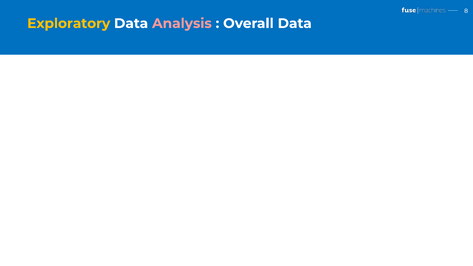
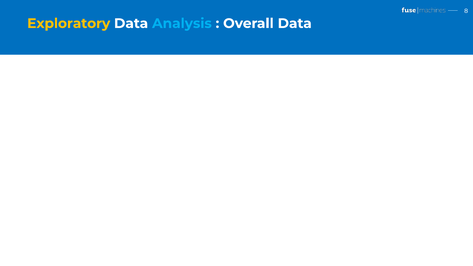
Analysis colour: pink -> light blue
